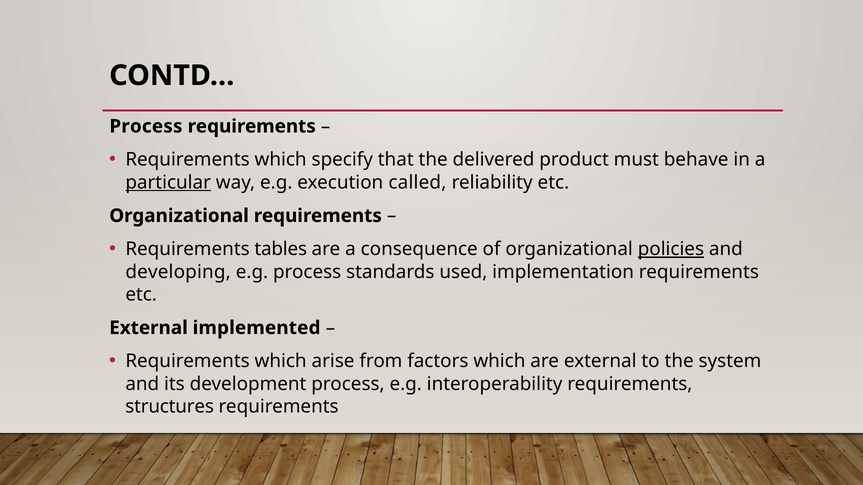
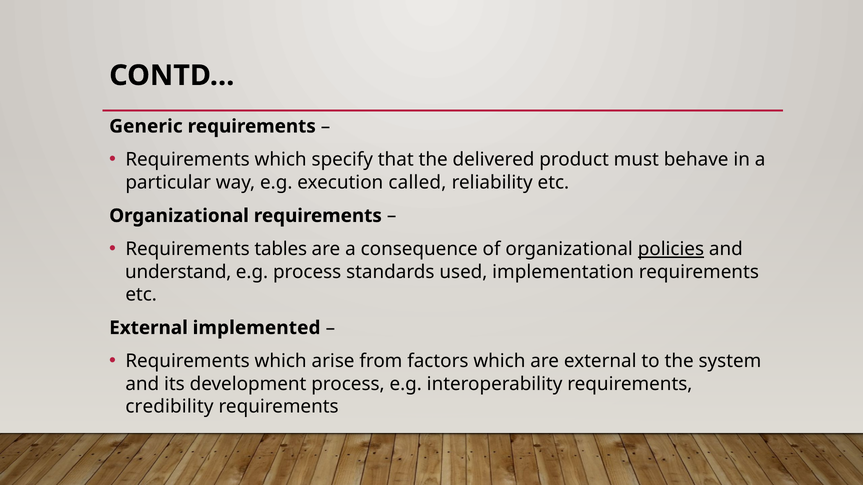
Process at (146, 126): Process -> Generic
particular underline: present -> none
developing: developing -> understand
structures: structures -> credibility
